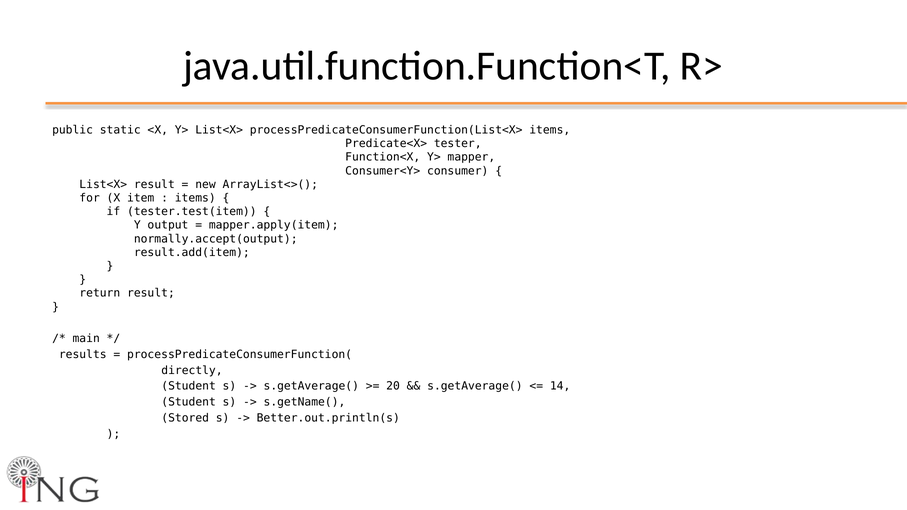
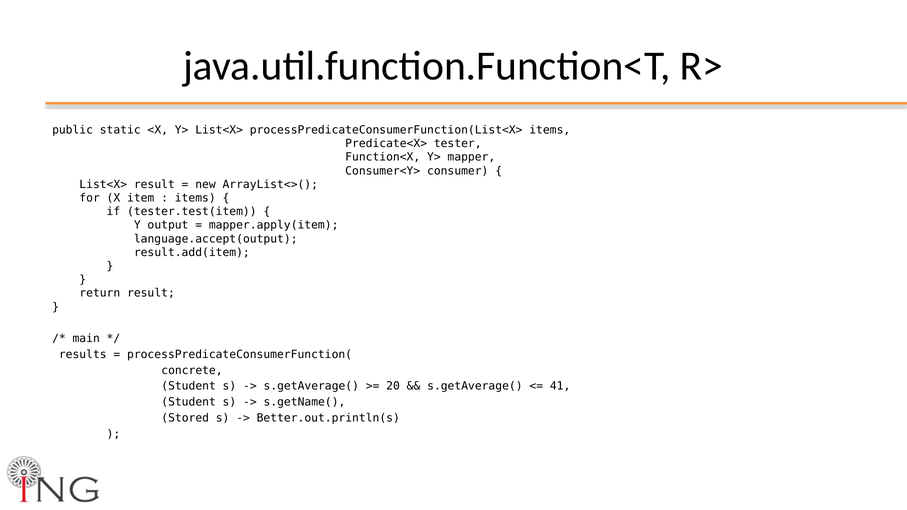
normally.accept(output: normally.accept(output -> language.accept(output
directly: directly -> concrete
14: 14 -> 41
